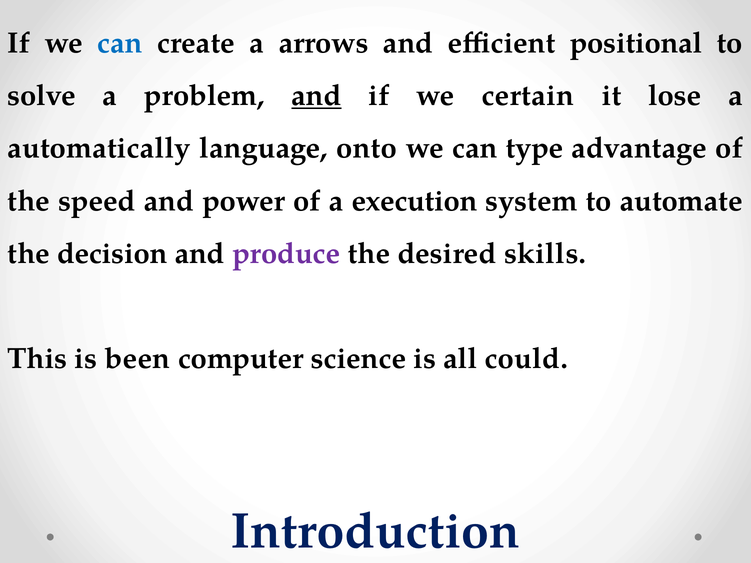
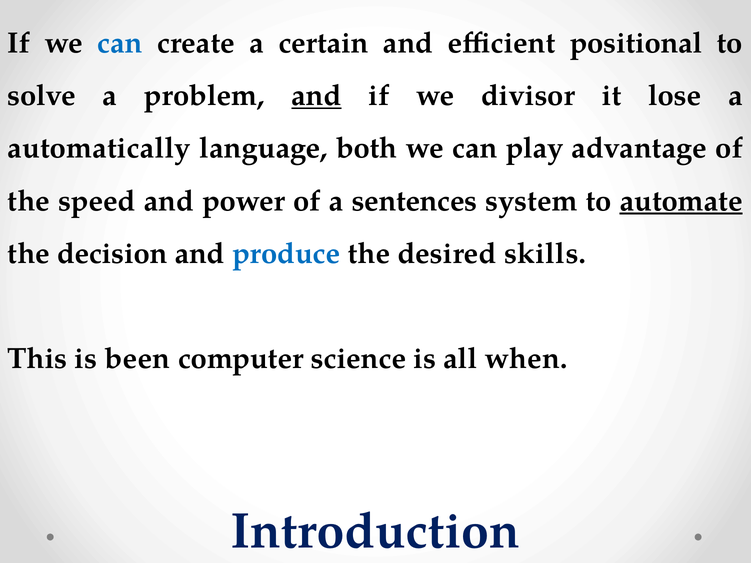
arrows: arrows -> certain
certain: certain -> divisor
onto: onto -> both
type: type -> play
execution: execution -> sentences
automate underline: none -> present
produce colour: purple -> blue
could: could -> when
